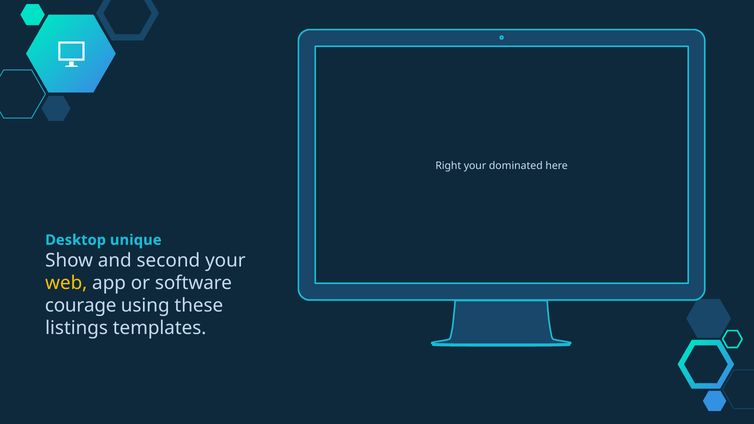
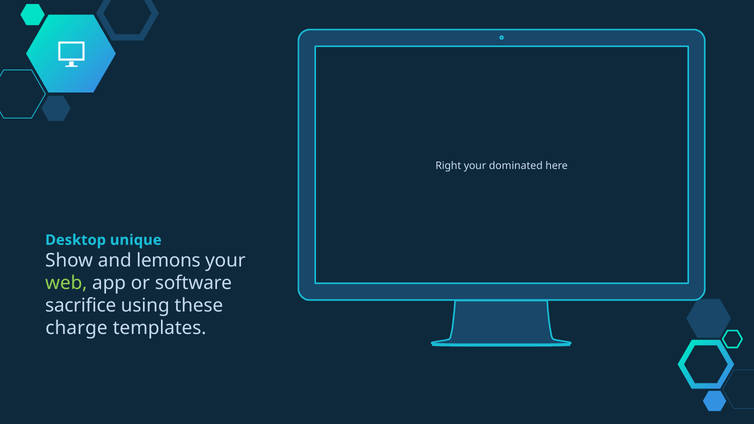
second: second -> lemons
web colour: yellow -> light green
courage: courage -> sacrifice
listings: listings -> charge
